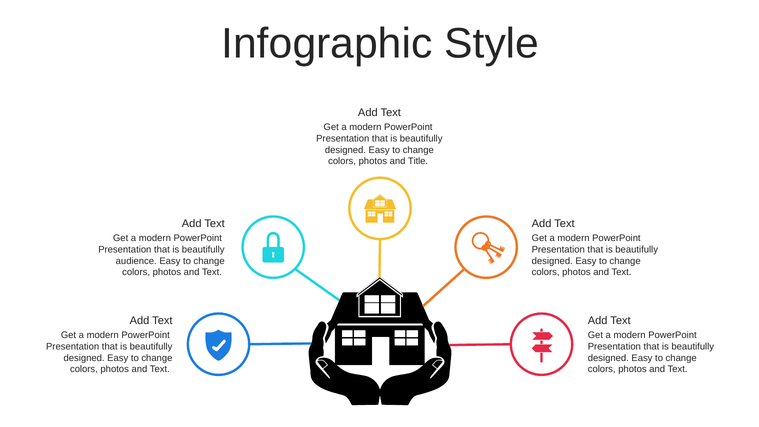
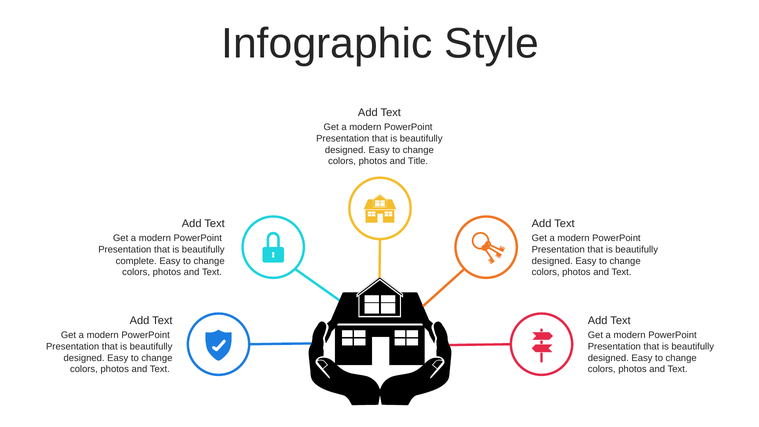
audience: audience -> complete
